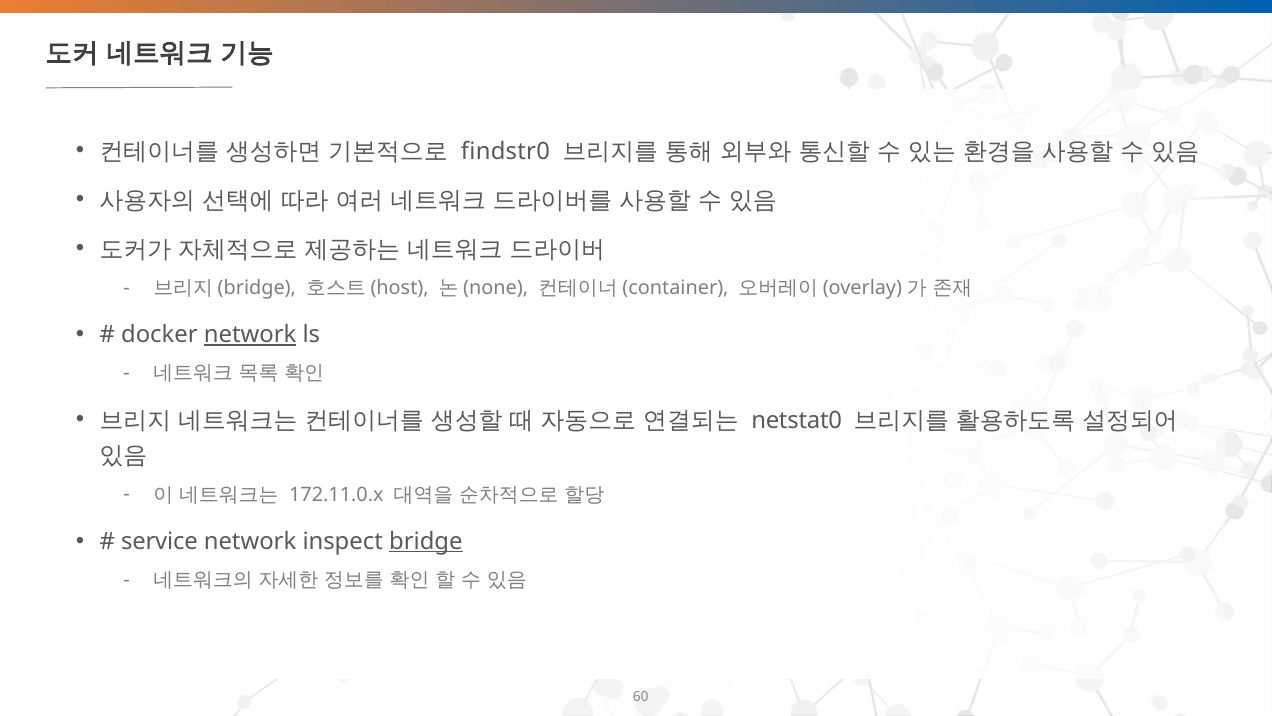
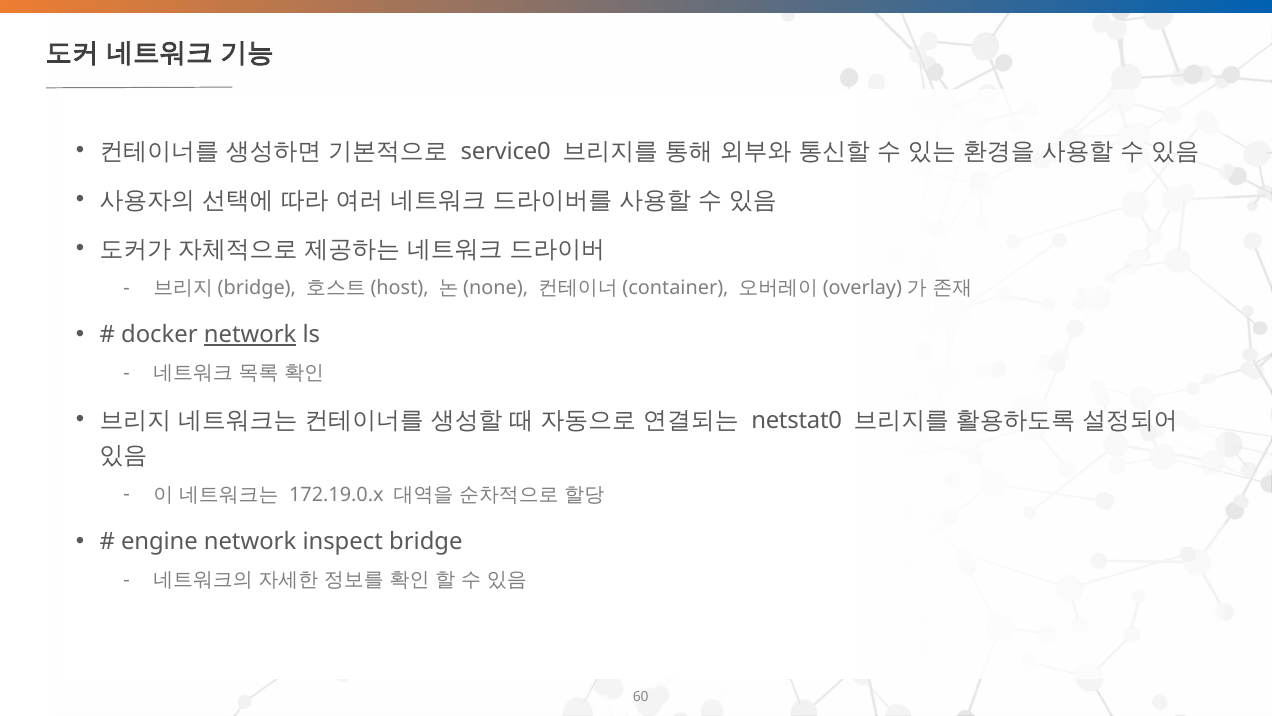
findstr0: findstr0 -> service0
172.11.0.x: 172.11.0.x -> 172.19.0.x
service: service -> engine
bridge underline: present -> none
